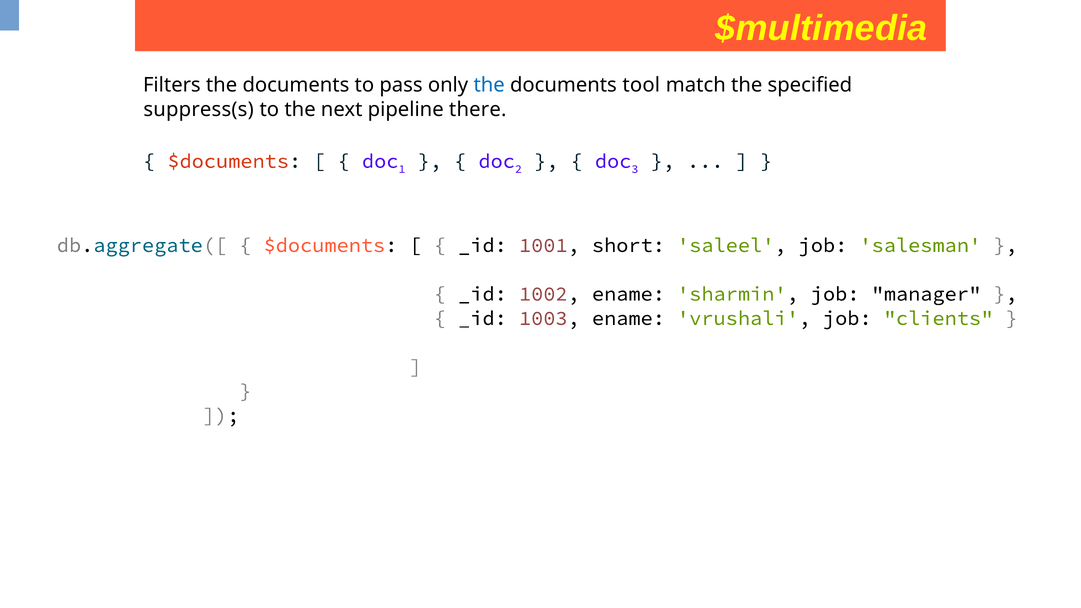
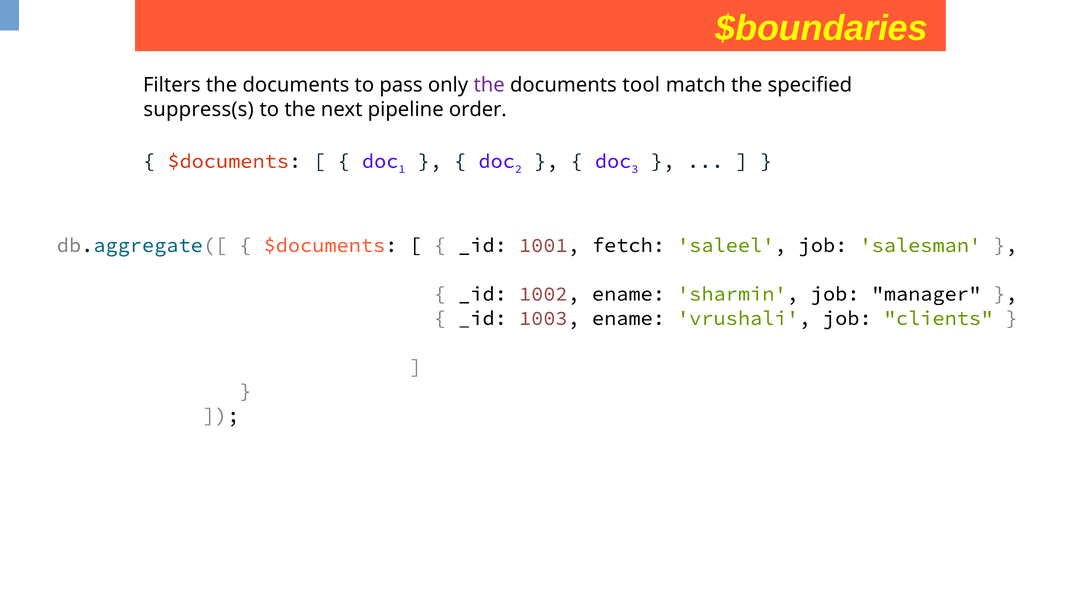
$multimedia: $multimedia -> $boundaries
the at (489, 85) colour: blue -> purple
there: there -> order
short: short -> fetch
